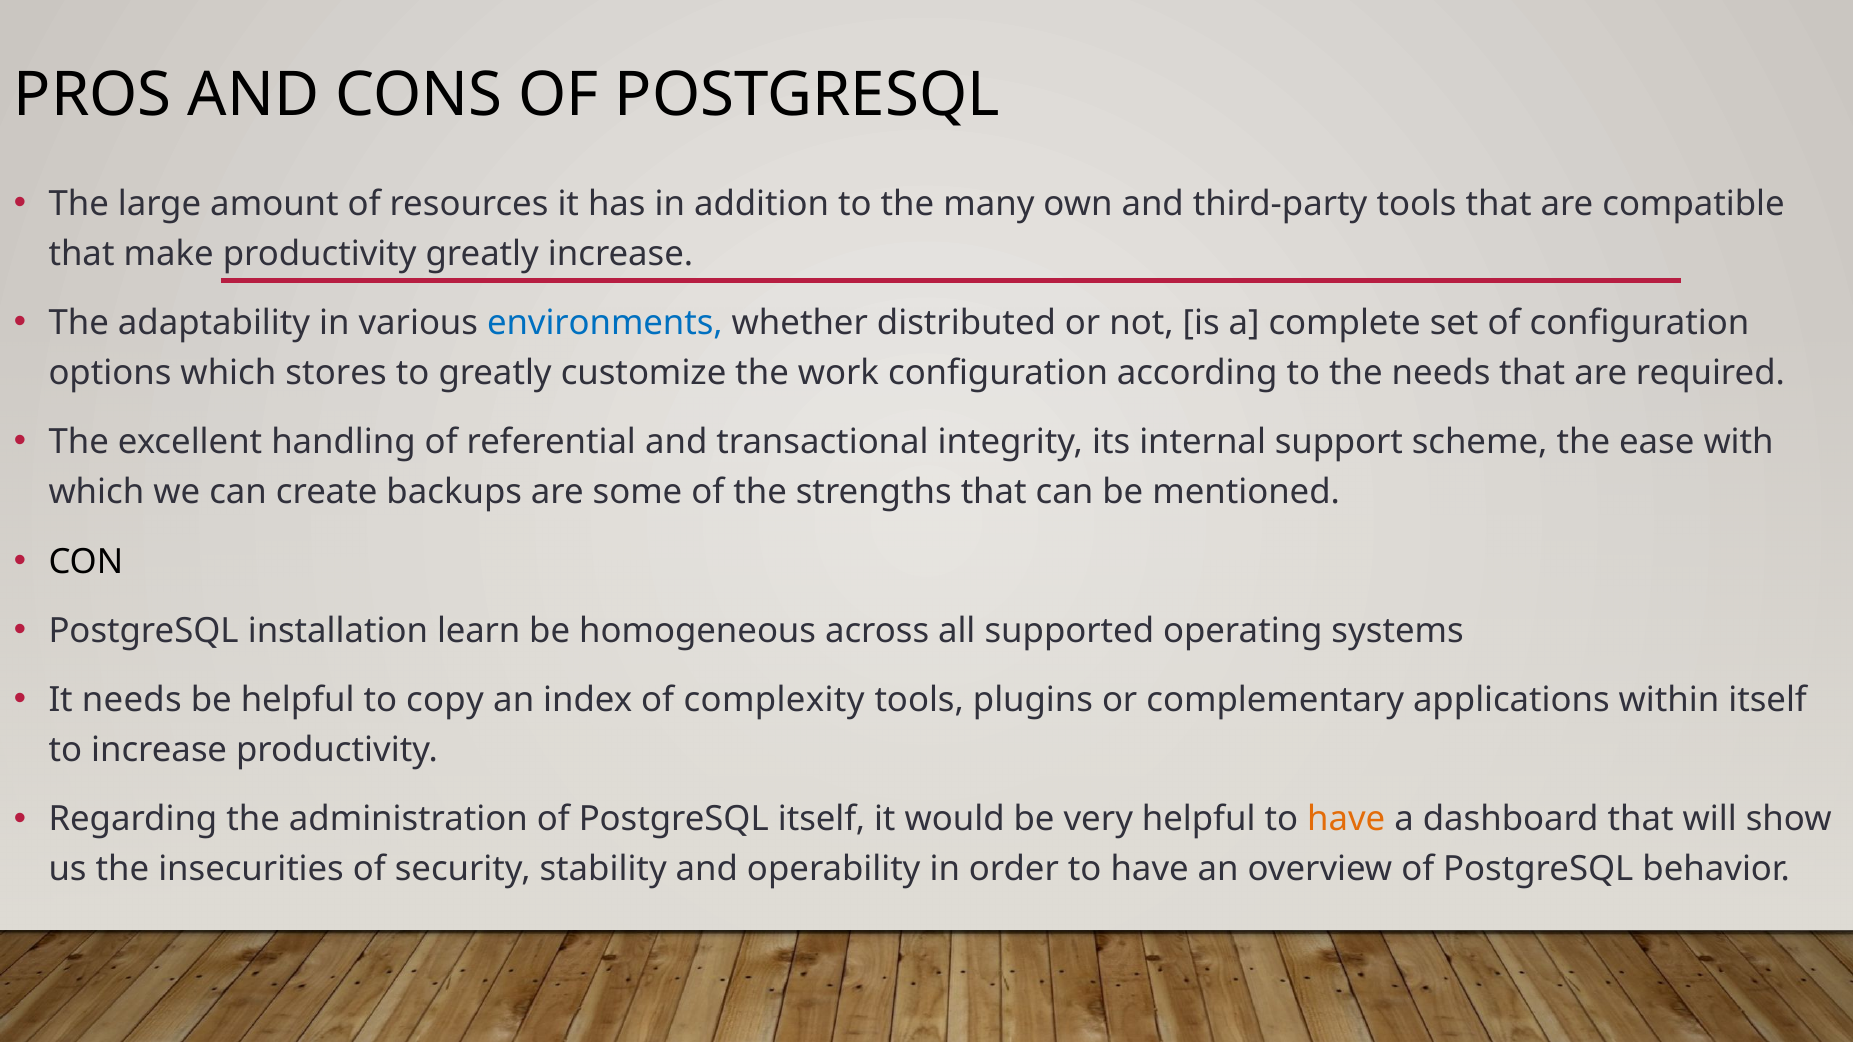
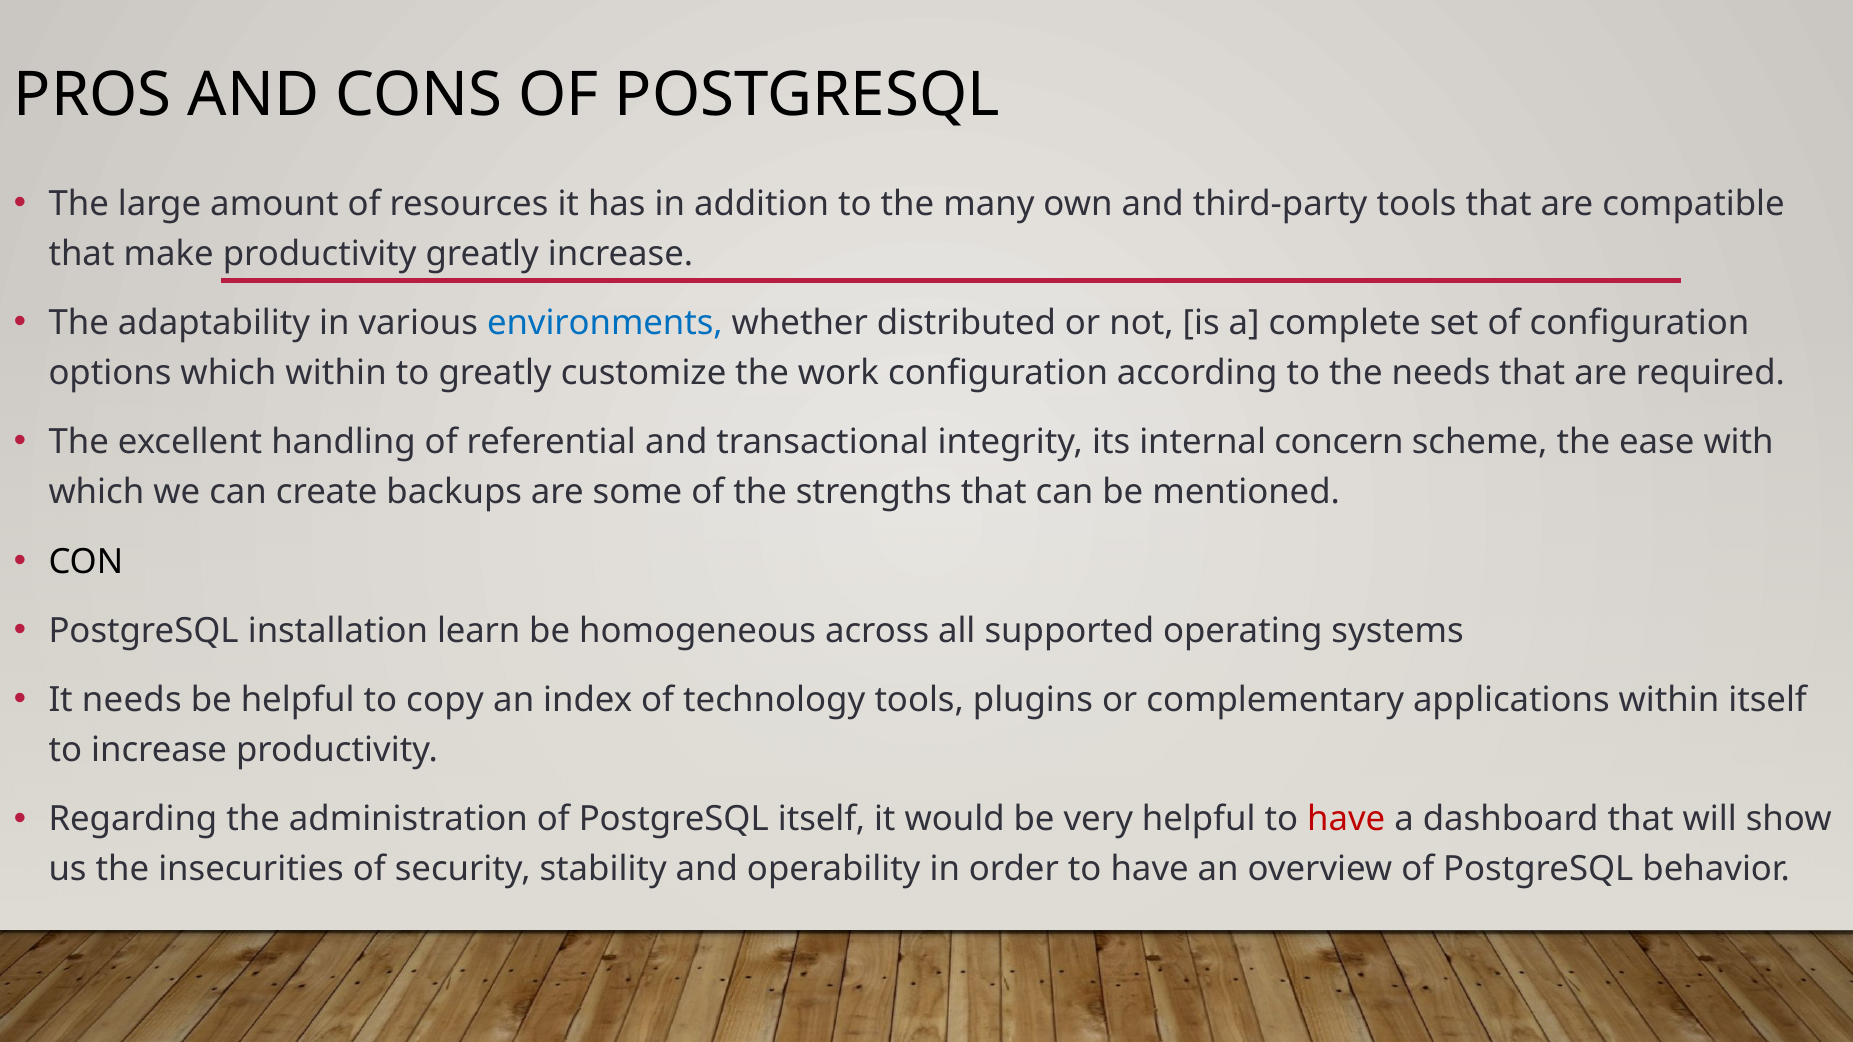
which stores: stores -> within
support: support -> concern
complexity: complexity -> technology
have at (1346, 820) colour: orange -> red
